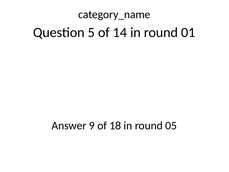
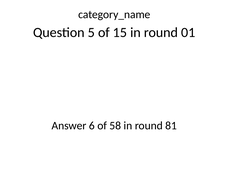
14: 14 -> 15
9: 9 -> 6
18: 18 -> 58
05: 05 -> 81
